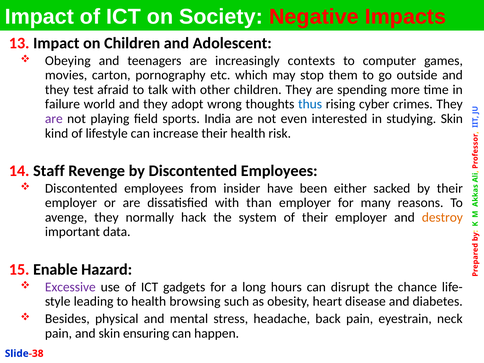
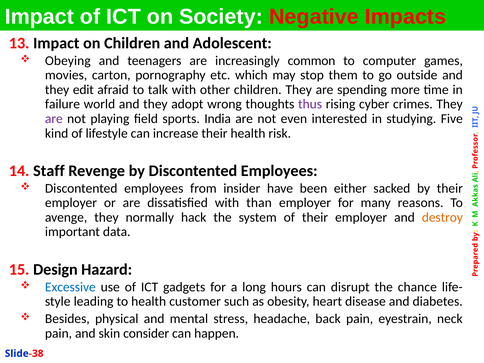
contexts: contexts -> common
test: test -> edit
thus colour: blue -> purple
studying Skin: Skin -> Five
Enable: Enable -> Design
Excessive colour: purple -> blue
browsing: browsing -> customer
ensuring: ensuring -> consider
